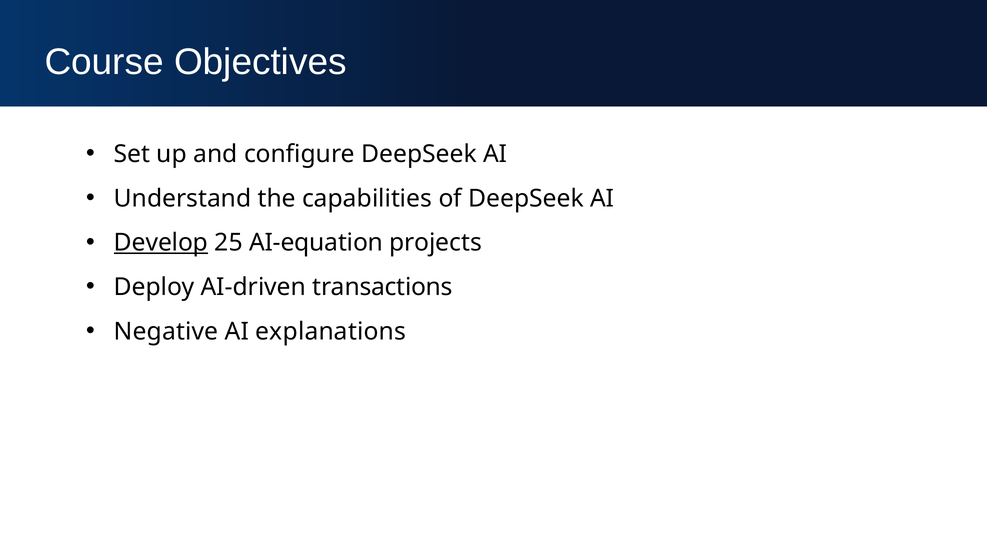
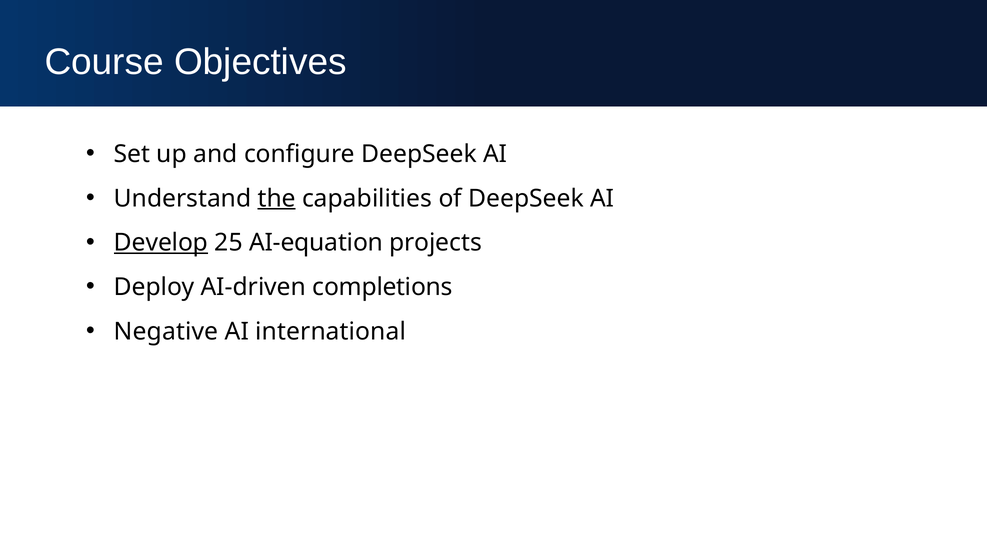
the underline: none -> present
transactions: transactions -> completions
explanations: explanations -> international
